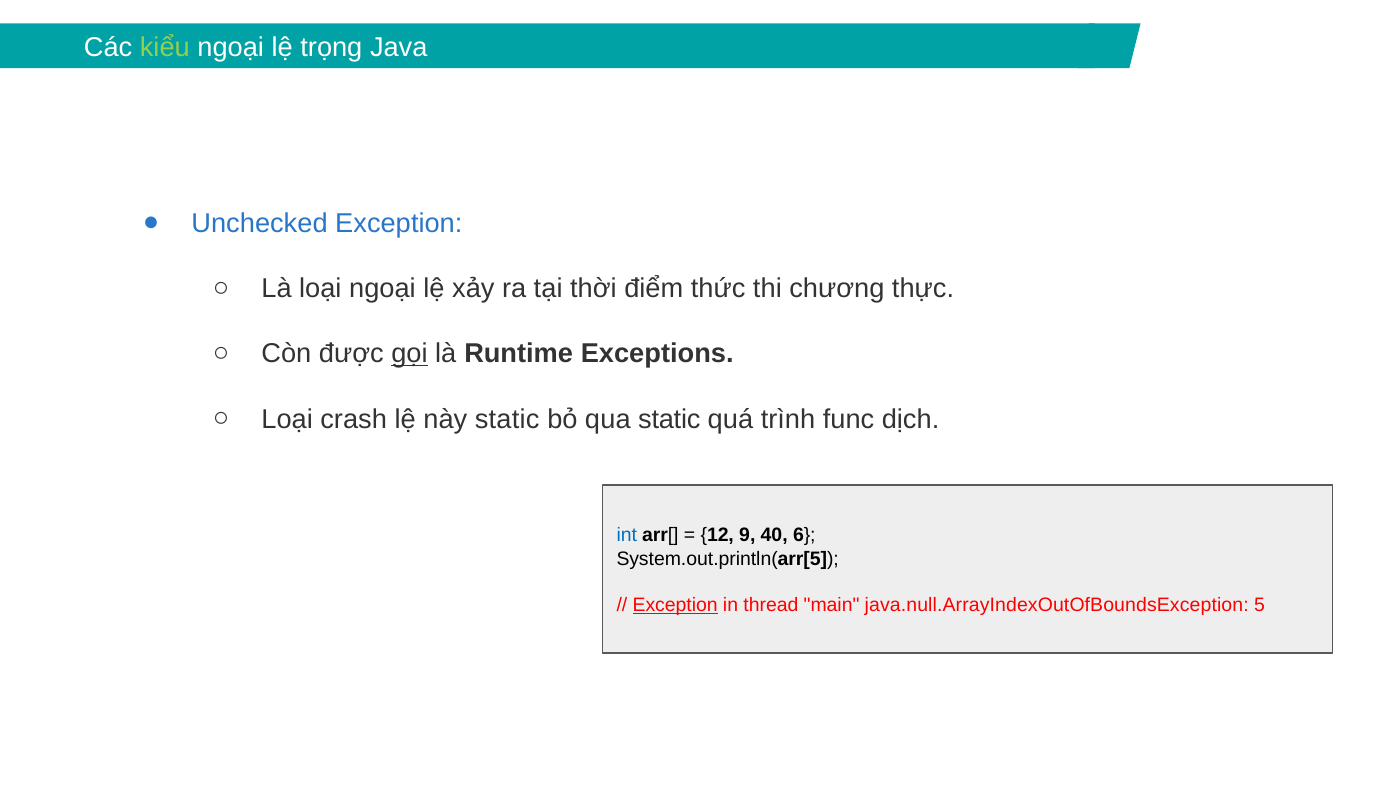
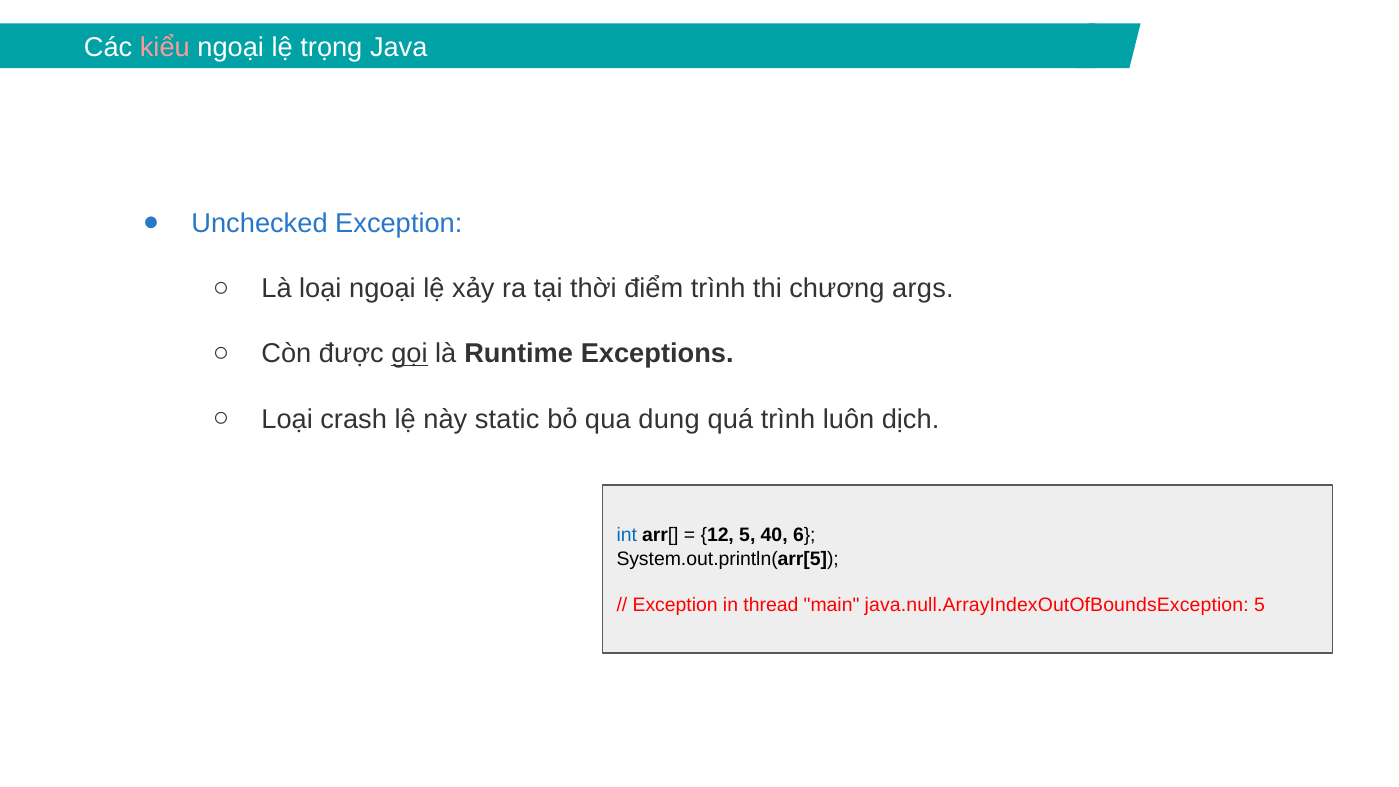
kiểu colour: light green -> pink
điểm thức: thức -> trình
thực: thực -> args
qua static: static -> dung
func: func -> luôn
12 9: 9 -> 5
Exception at (675, 605) underline: present -> none
